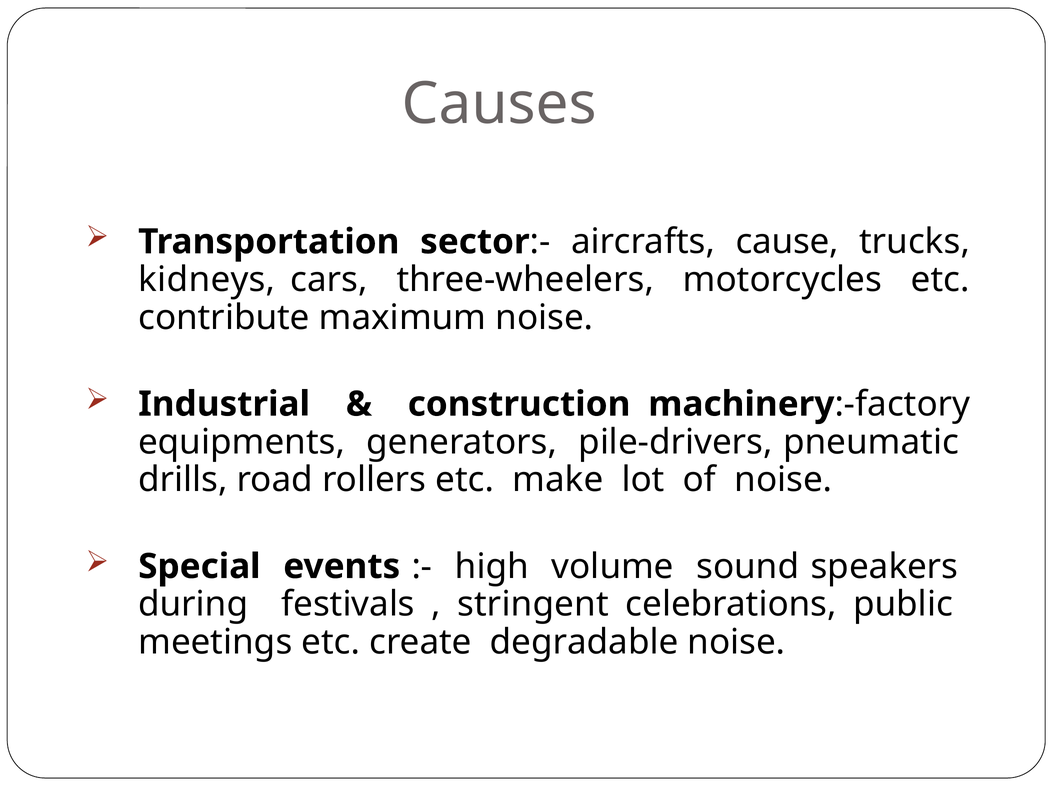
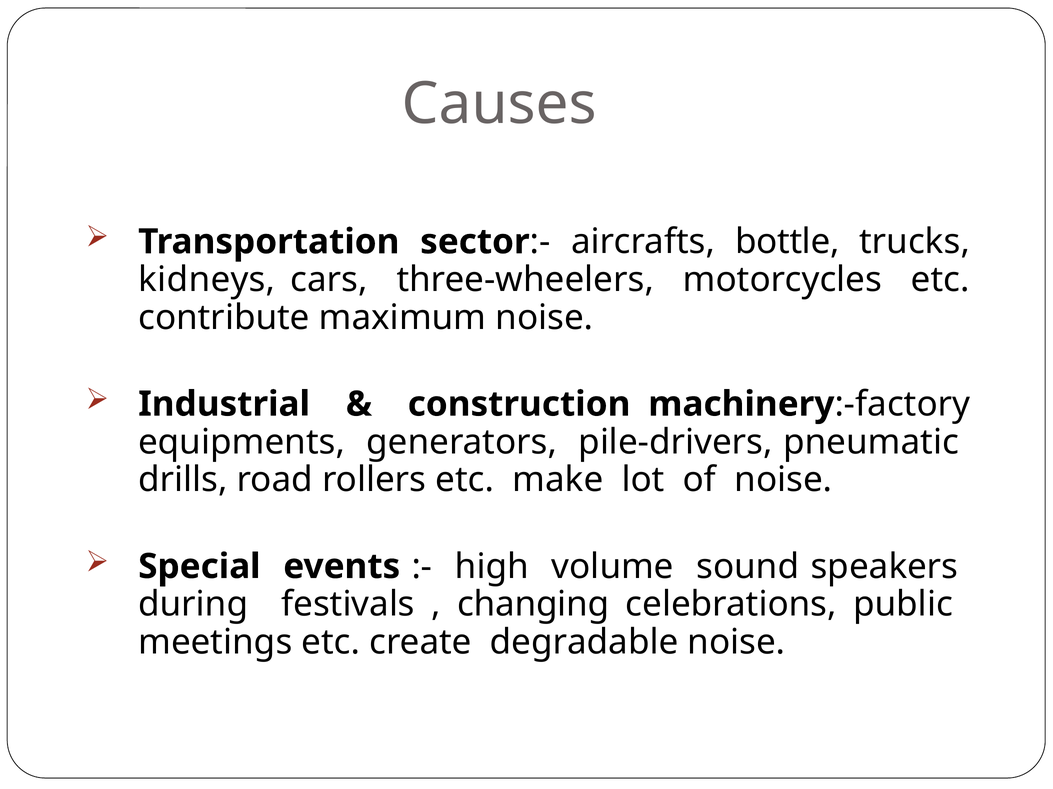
cause: cause -> bottle
stringent: stringent -> changing
